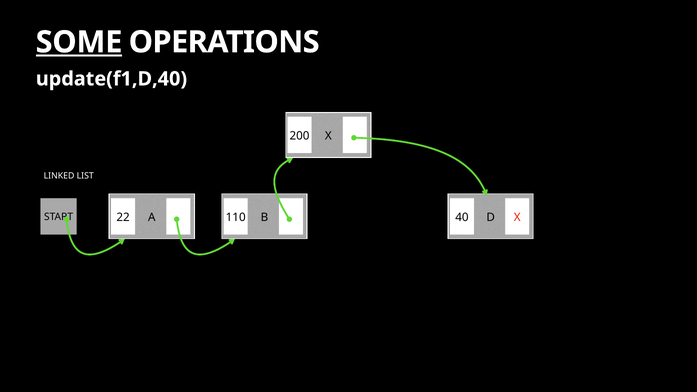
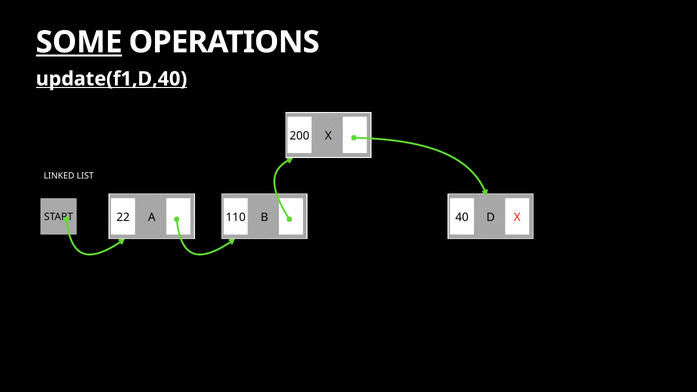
update(f1,D,40 underline: none -> present
